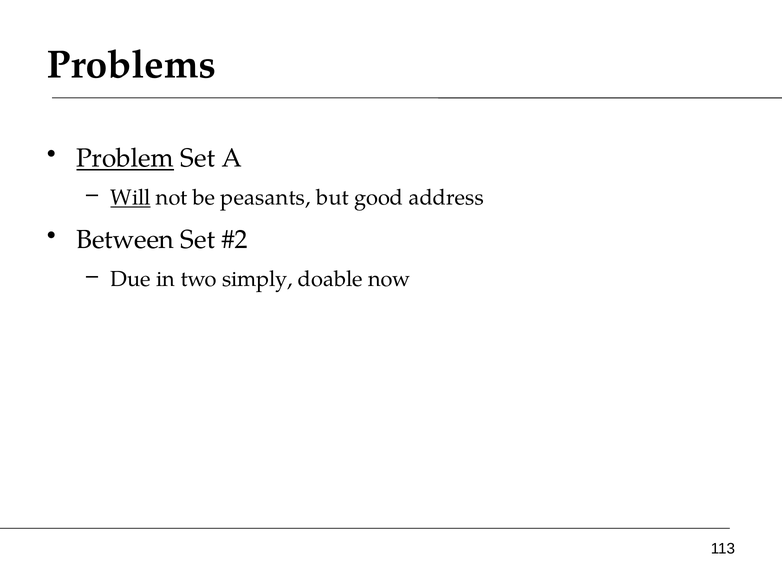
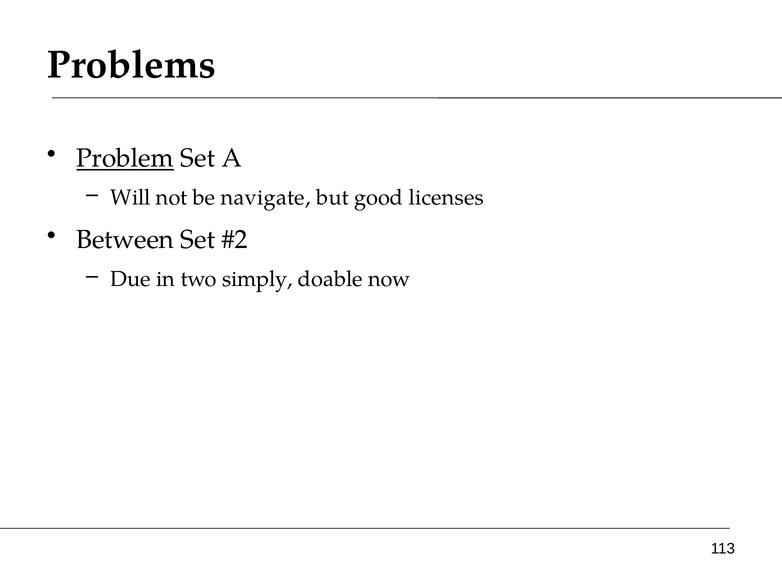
Will underline: present -> none
peasants: peasants -> navigate
address: address -> licenses
